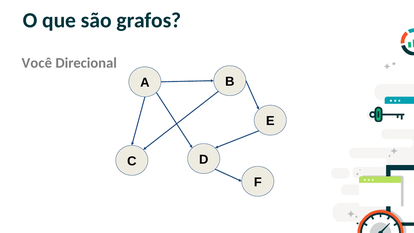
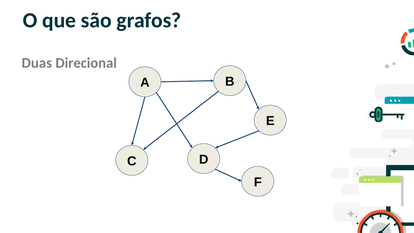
Você: Você -> Duas
